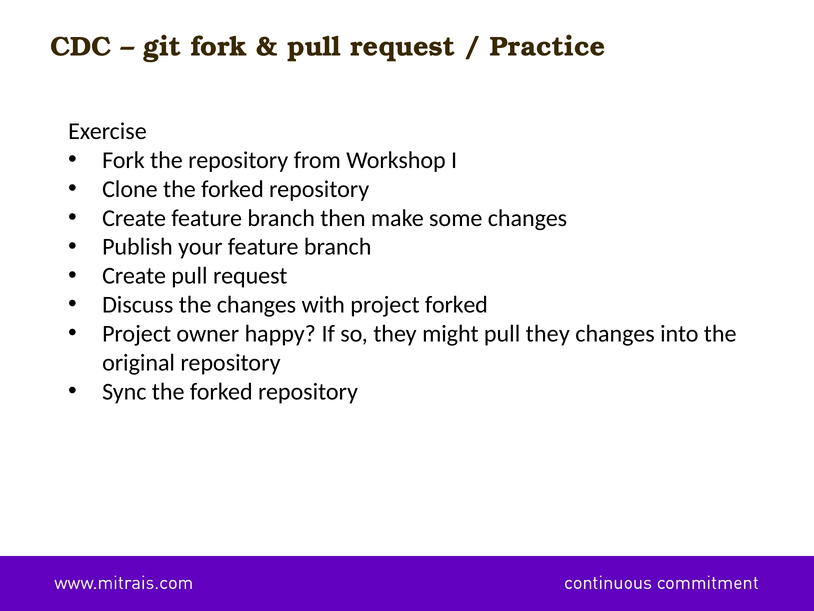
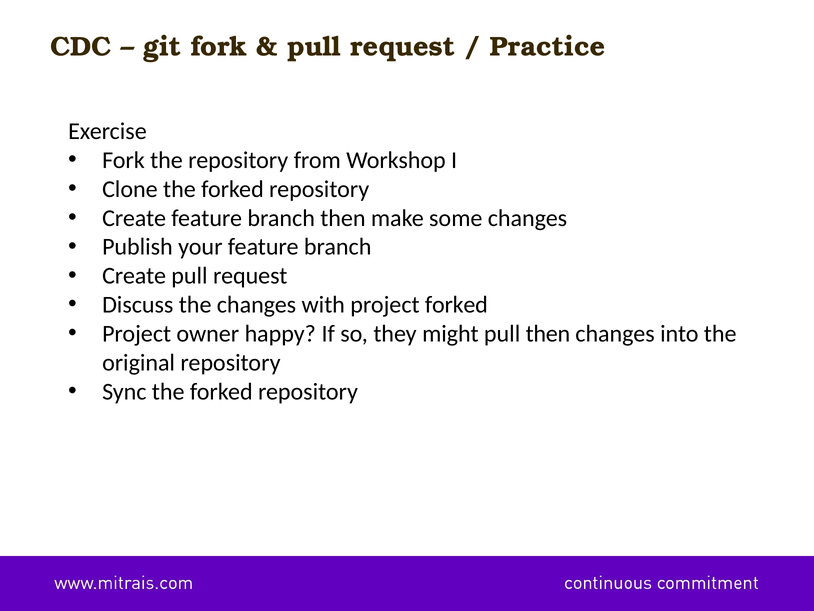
pull they: they -> then
